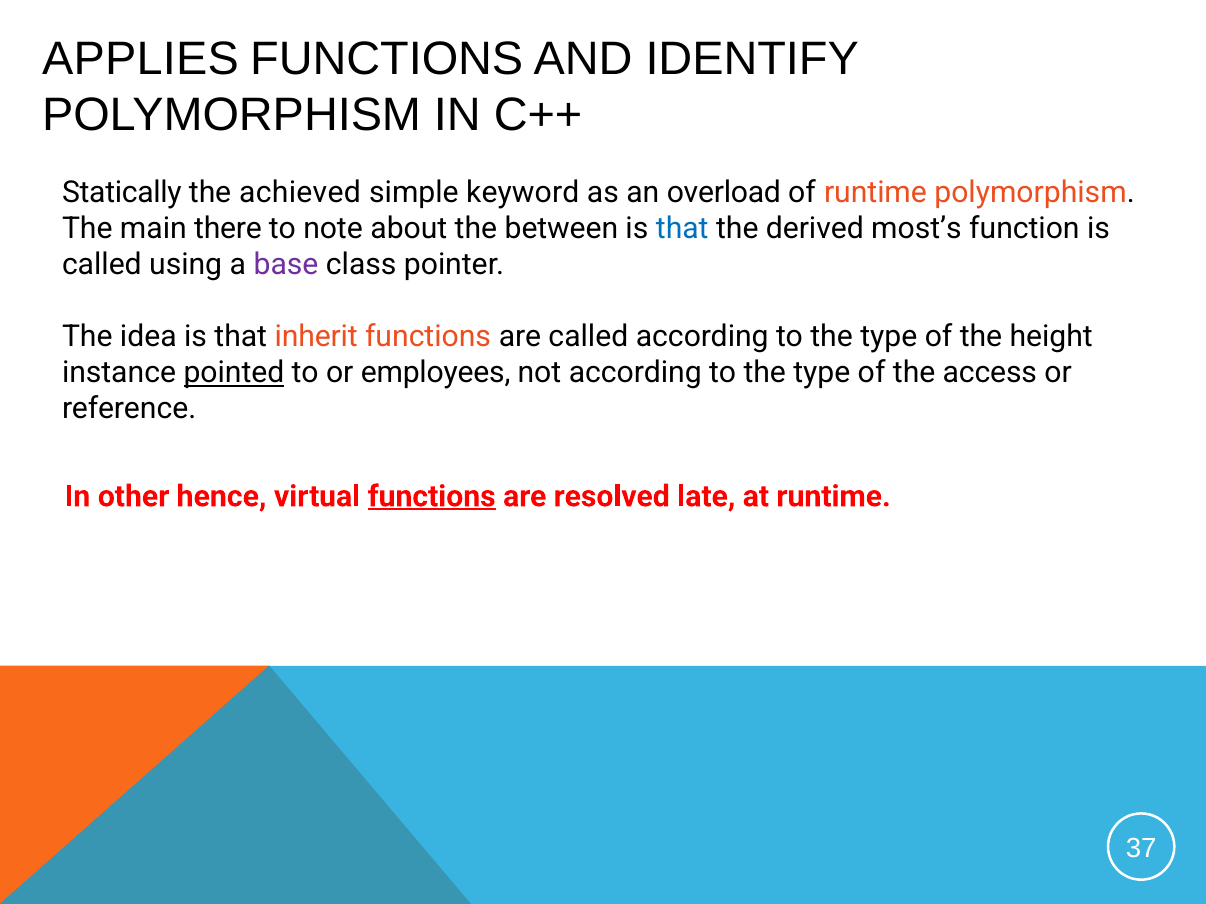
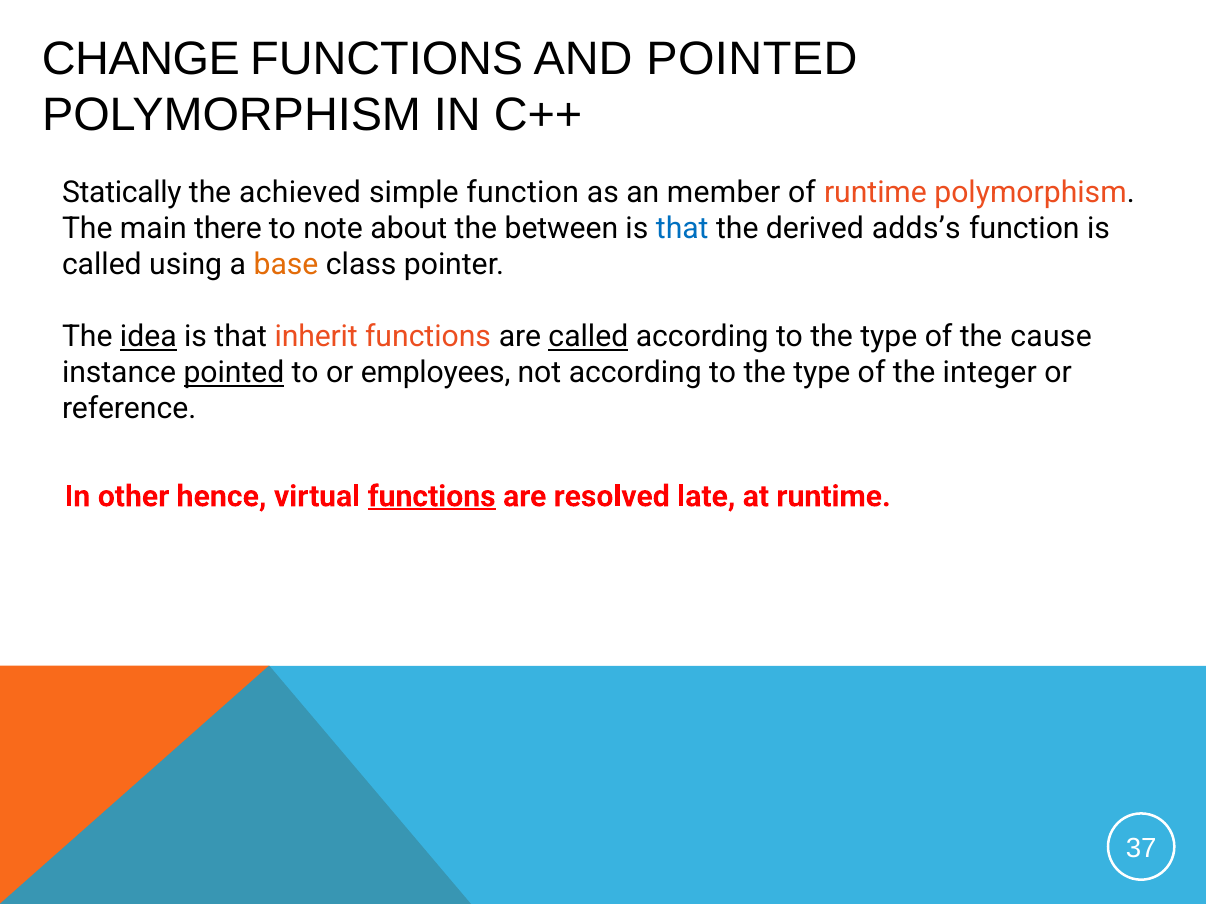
APPLIES: APPLIES -> CHANGE
AND IDENTIFY: IDENTIFY -> POINTED
simple keyword: keyword -> function
overload: overload -> member
most’s: most’s -> adds’s
base colour: purple -> orange
idea underline: none -> present
called at (588, 337) underline: none -> present
height: height -> cause
access: access -> integer
